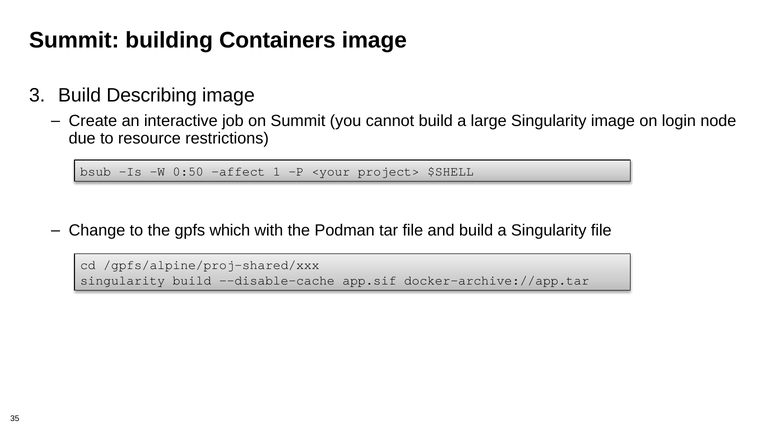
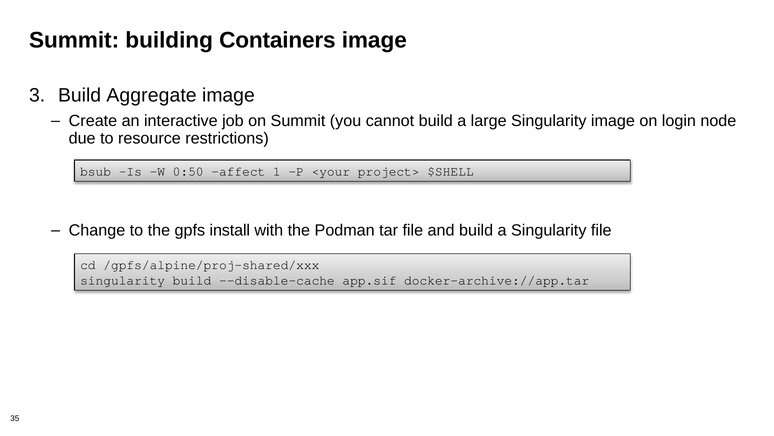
Describing: Describing -> Aggregate
which: which -> install
